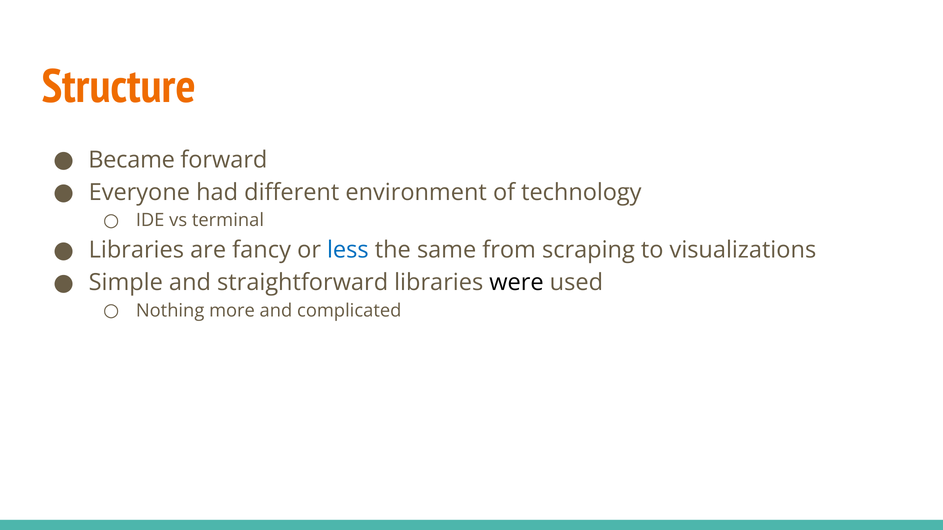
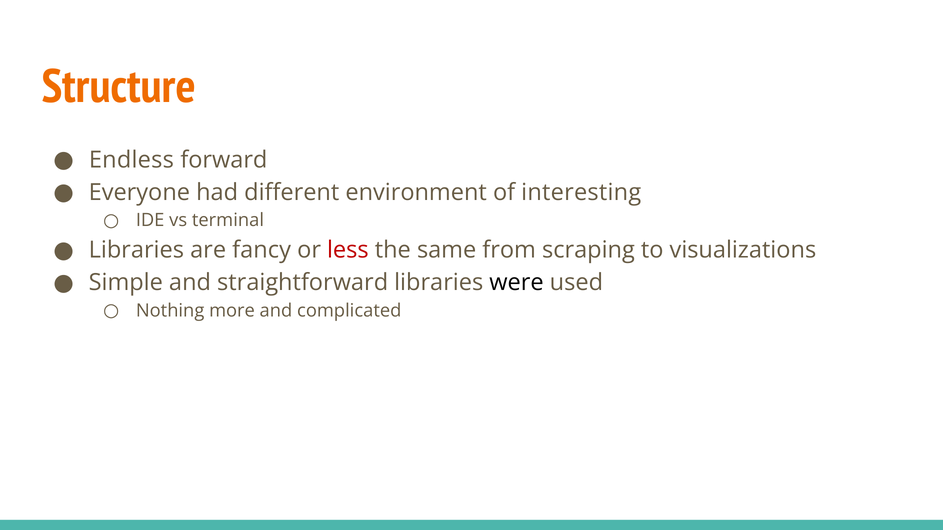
Became: Became -> Endless
technology: technology -> interesting
less colour: blue -> red
